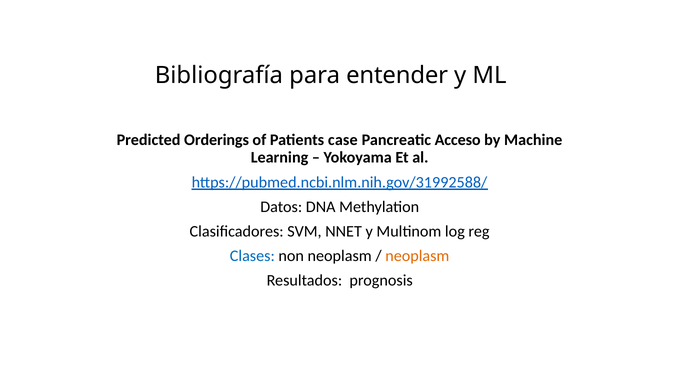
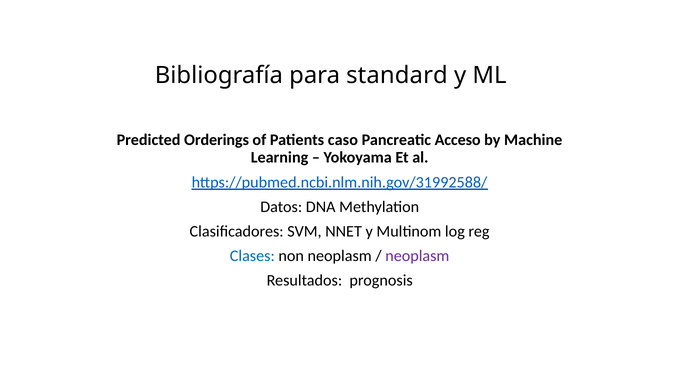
entender: entender -> standard
case: case -> caso
neoplasm at (417, 256) colour: orange -> purple
